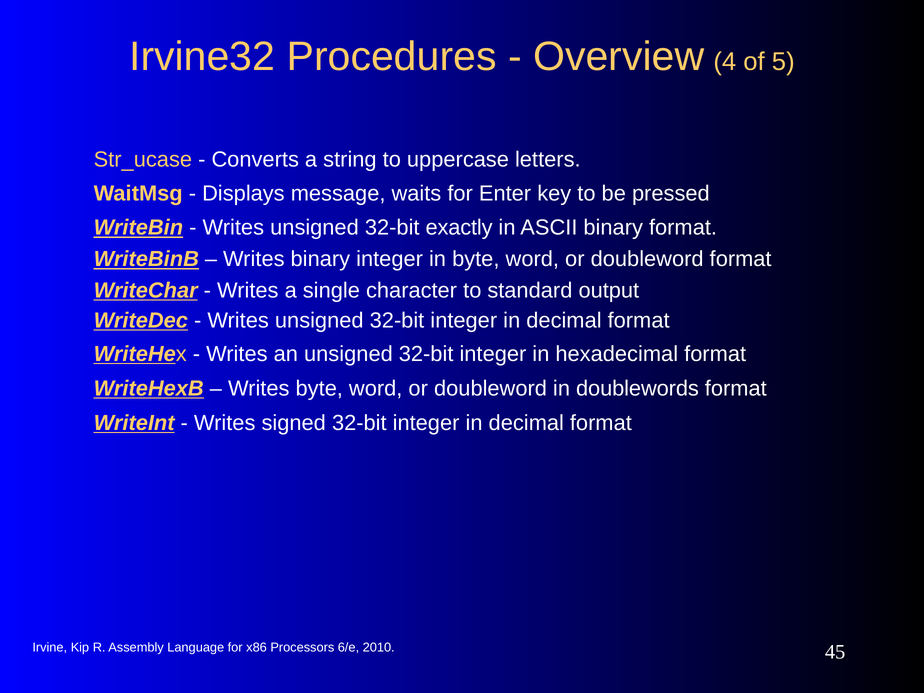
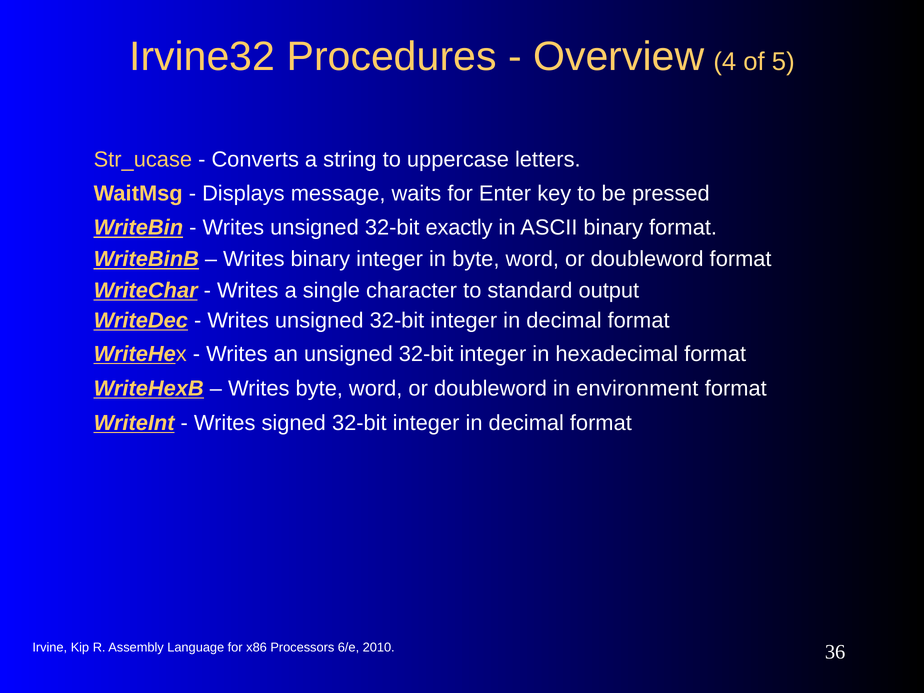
doublewords: doublewords -> environment
45: 45 -> 36
